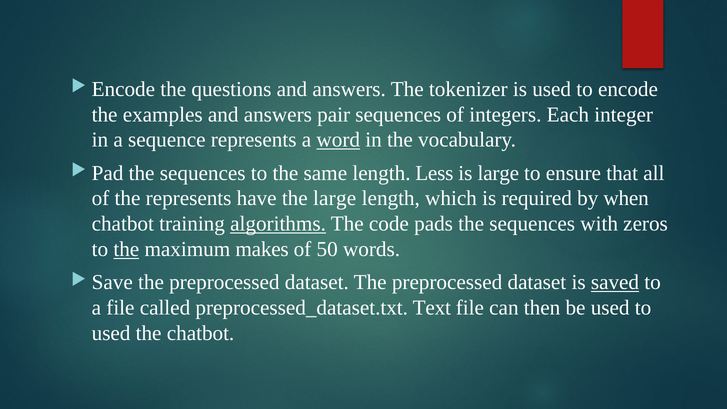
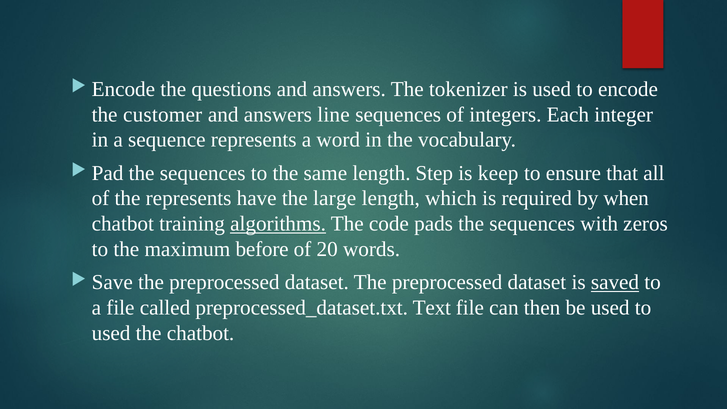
examples: examples -> customer
pair: pair -> line
word underline: present -> none
Less: Less -> Step
is large: large -> keep
the at (126, 249) underline: present -> none
makes: makes -> before
50: 50 -> 20
